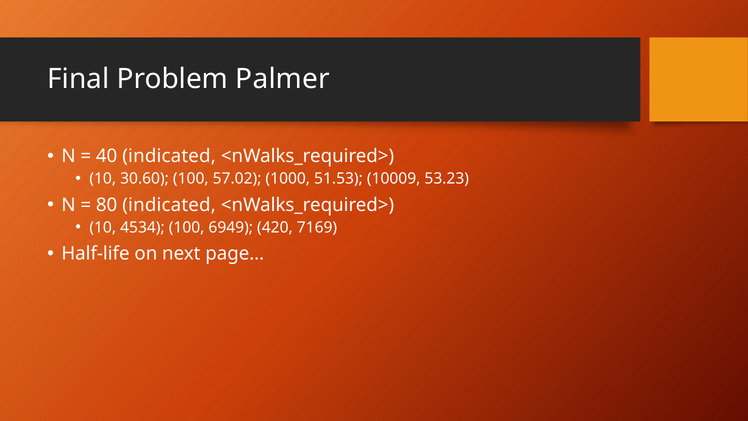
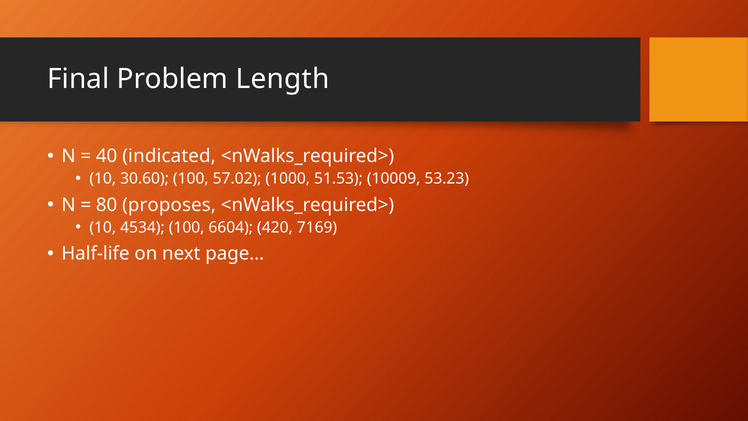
Palmer: Palmer -> Length
80 indicated: indicated -> proposes
6949: 6949 -> 6604
